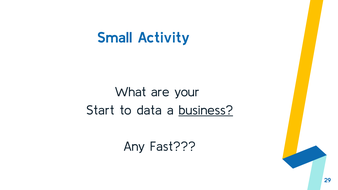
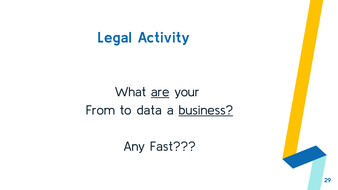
Small: Small -> Legal
are underline: none -> present
Start: Start -> From
